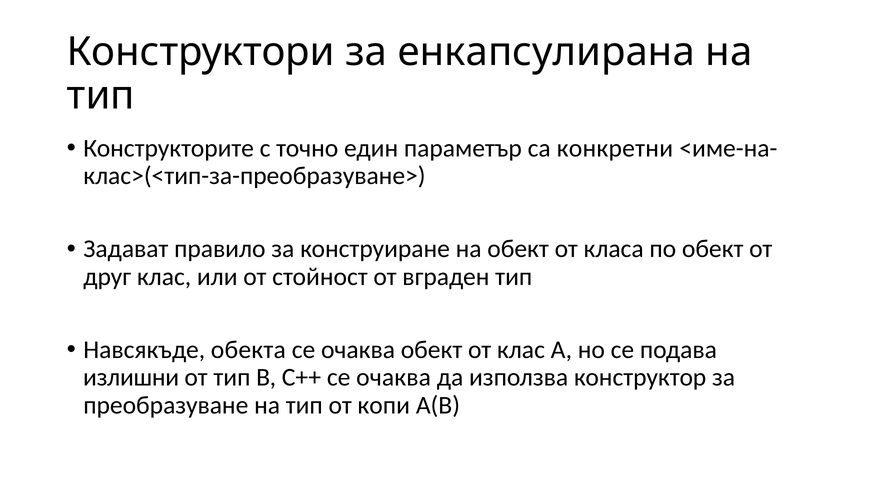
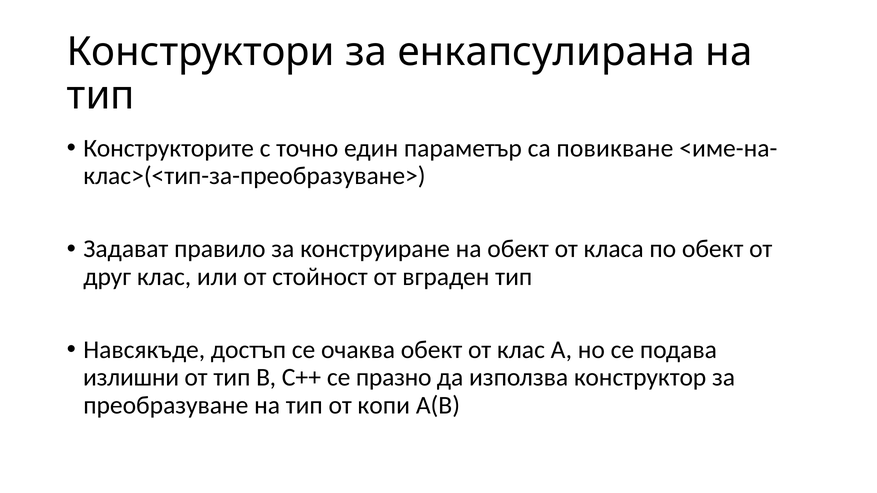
конкретни: конкретни -> повикване
обекта: обекта -> достъп
C++ се очаква: очаква -> празно
